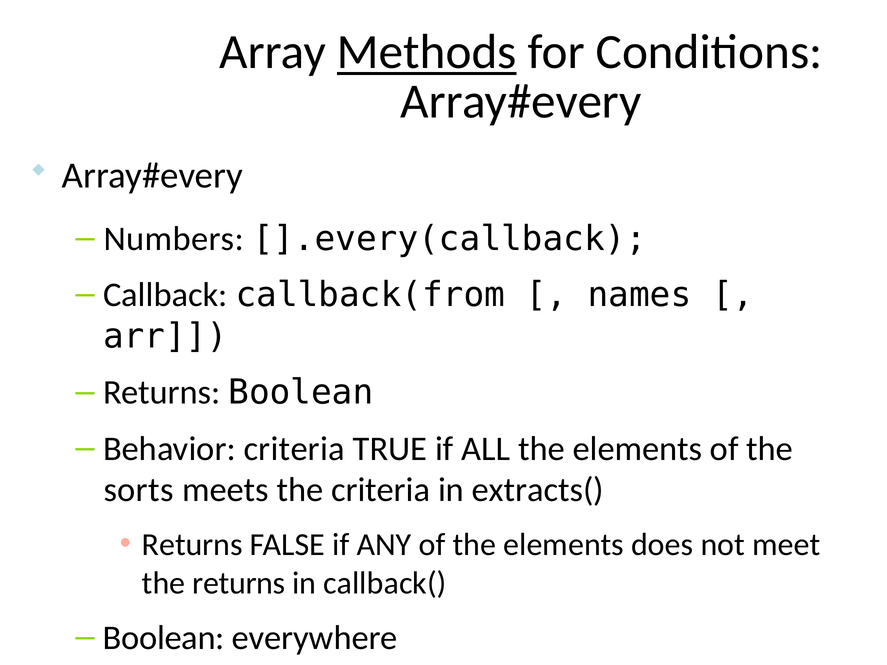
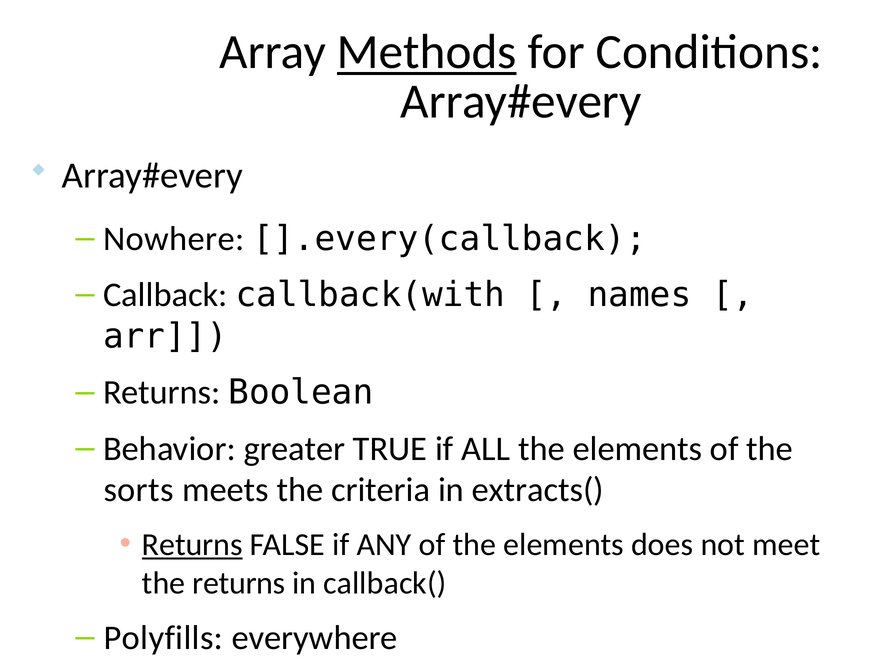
Numbers: Numbers -> Nowhere
callback(from: callback(from -> callback(with
Behavior criteria: criteria -> greater
Returns at (192, 545) underline: none -> present
Boolean at (164, 638): Boolean -> Polyfills
